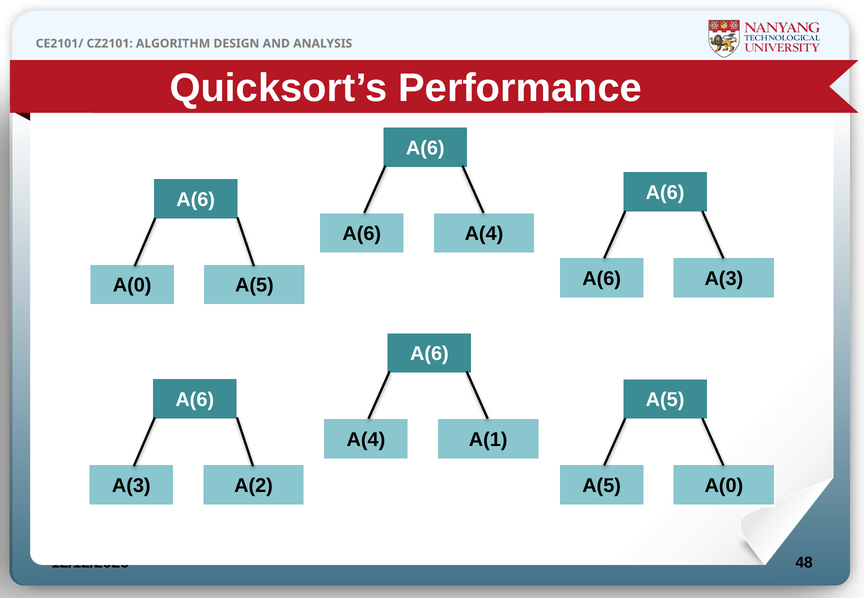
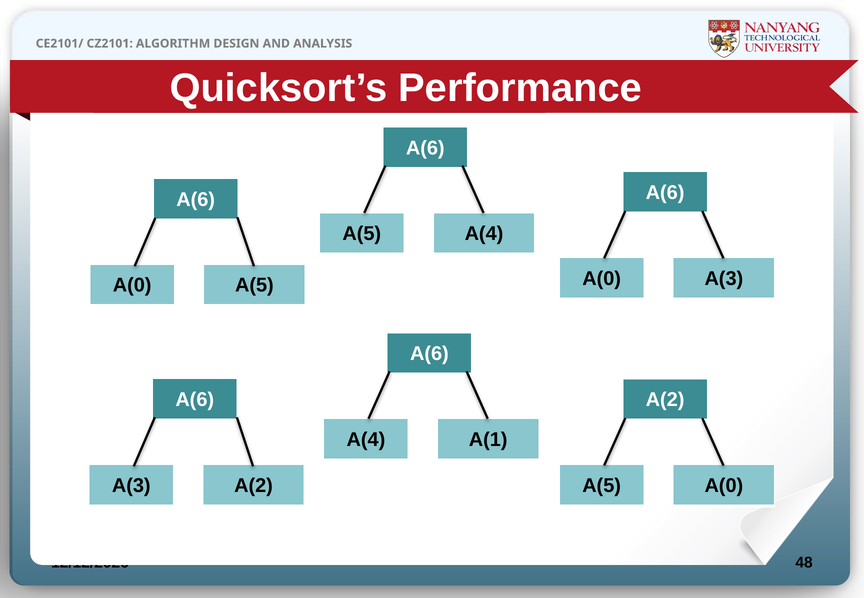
A(6 at (362, 234): A(6 -> A(5
A(6 at (602, 279): A(6 -> A(0
A(5 at (665, 400): A(5 -> A(2
